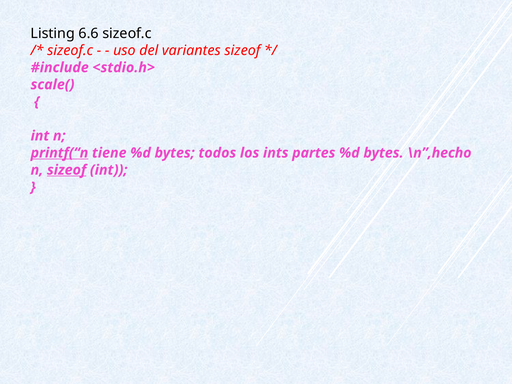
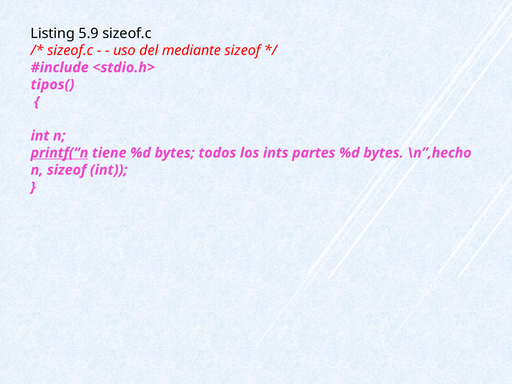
6.6: 6.6 -> 5.9
variantes: variantes -> mediante
scale(: scale( -> tipos(
sizeof at (67, 170) underline: present -> none
